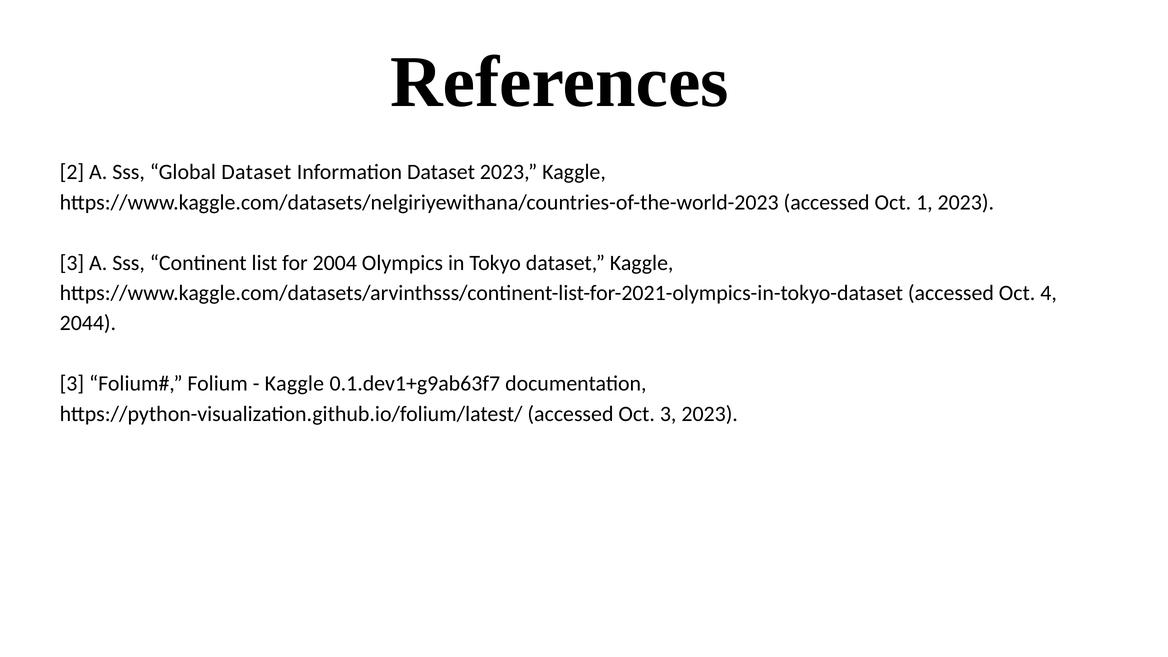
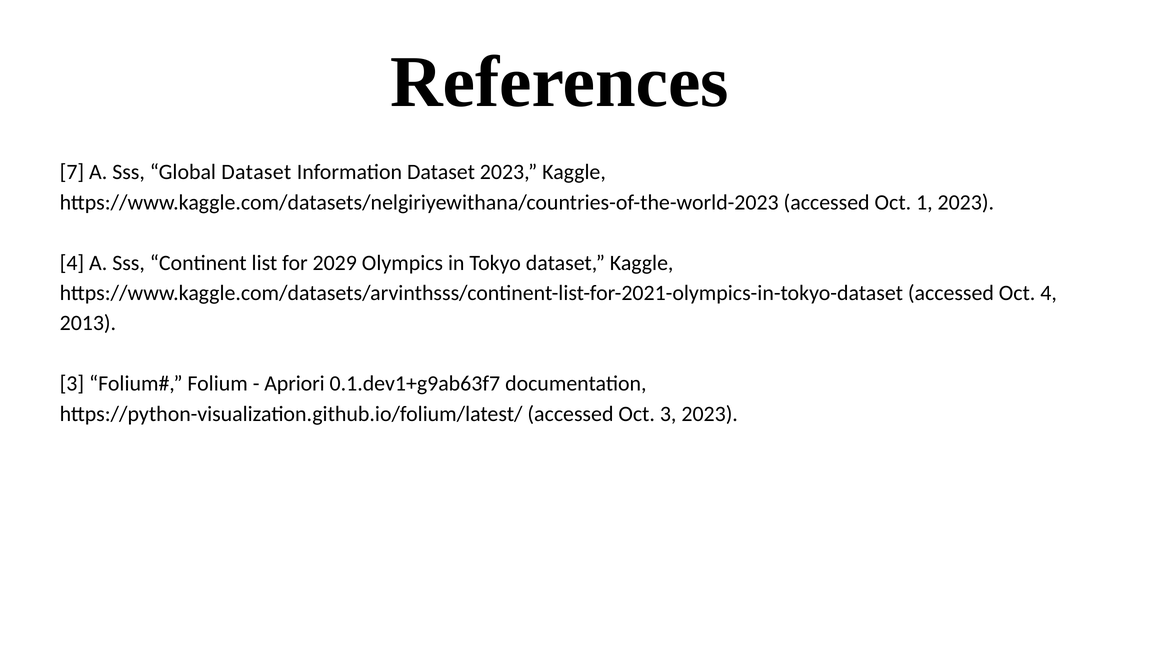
2: 2 -> 7
3 at (72, 263): 3 -> 4
2004: 2004 -> 2029
2044: 2044 -> 2013
Kaggle at (294, 384): Kaggle -> Apriori
